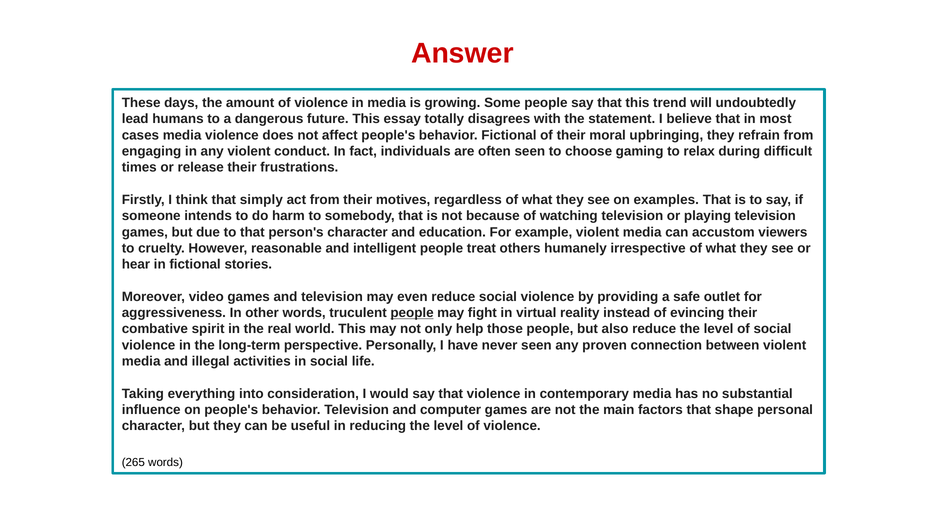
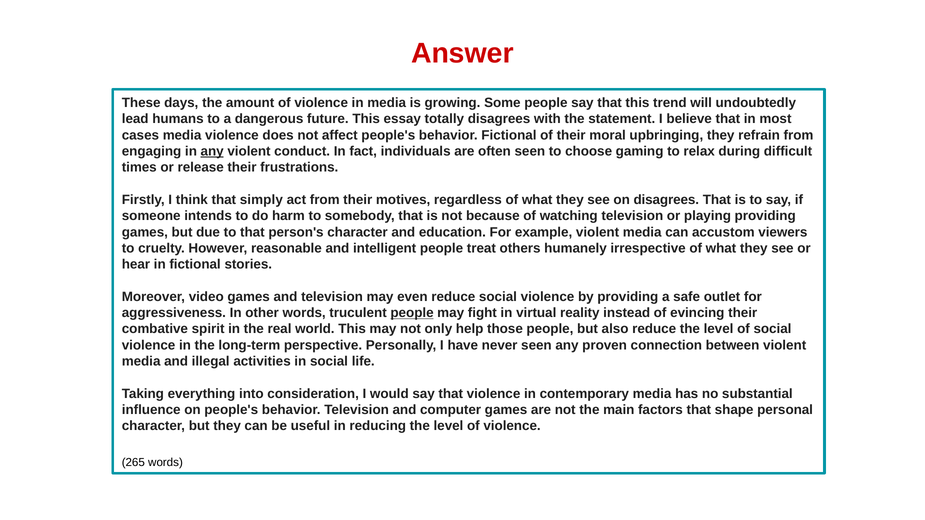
any at (212, 151) underline: none -> present
on examples: examples -> disagrees
playing television: television -> providing
